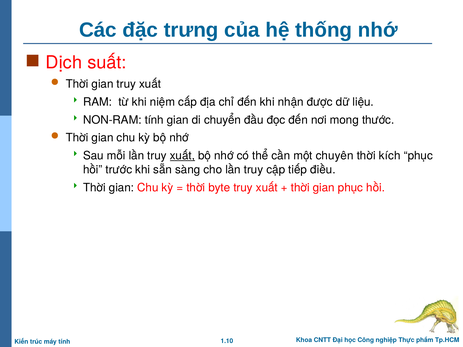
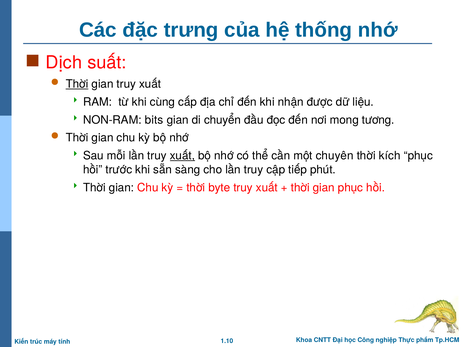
Thời at (77, 84) underline: none -> present
niệm: niệm -> cùng
NON-RAM tính: tính -> bits
thước: thước -> tương
điều: điều -> phút
